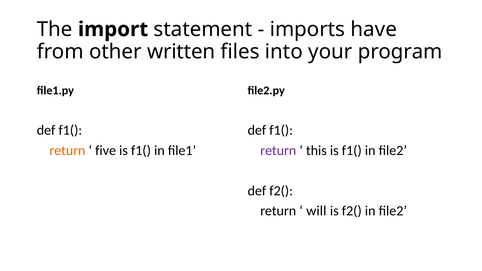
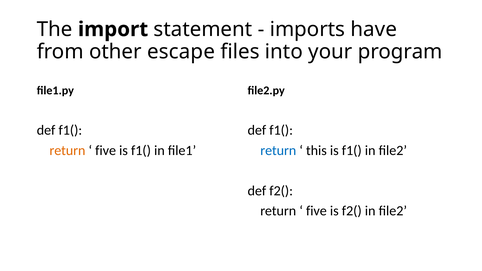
written: written -> escape
return at (278, 150) colour: purple -> blue
will at (316, 211): will -> five
